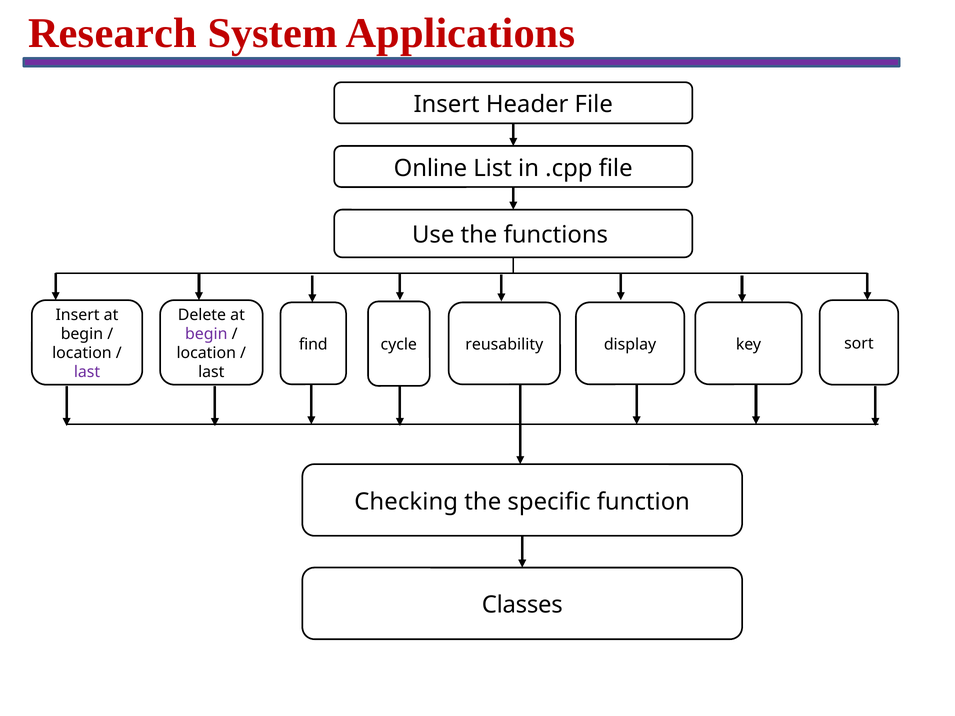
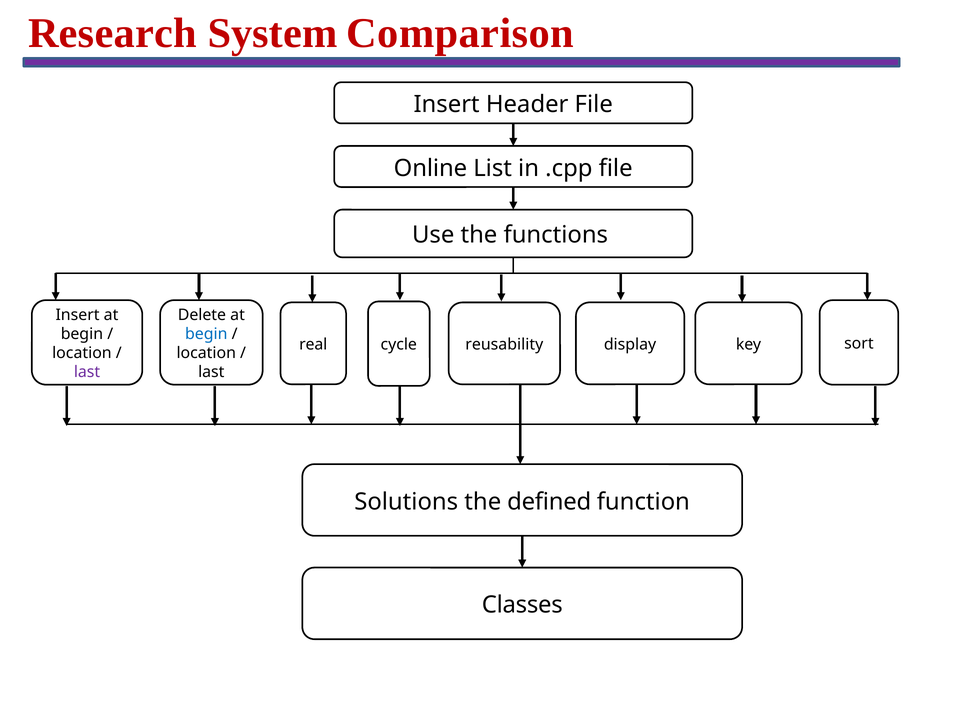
Applications: Applications -> Comparison
begin at (206, 334) colour: purple -> blue
find: find -> real
Checking: Checking -> Solutions
specific: specific -> defined
